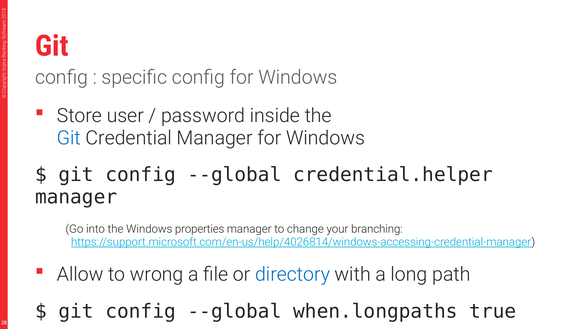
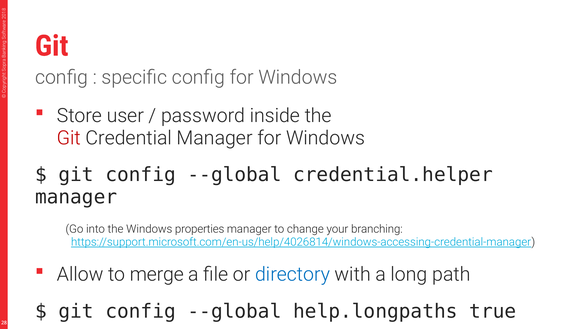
Git at (69, 138) colour: blue -> red
wrong: wrong -> merge
when.longpaths: when.longpaths -> help.longpaths
